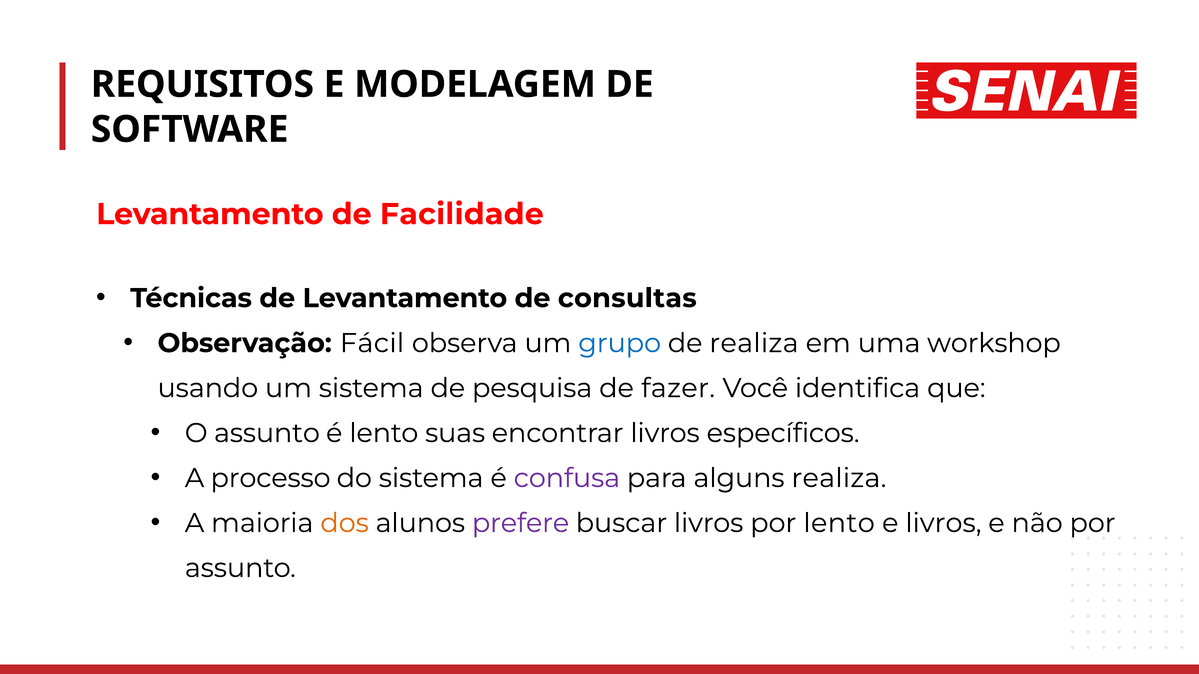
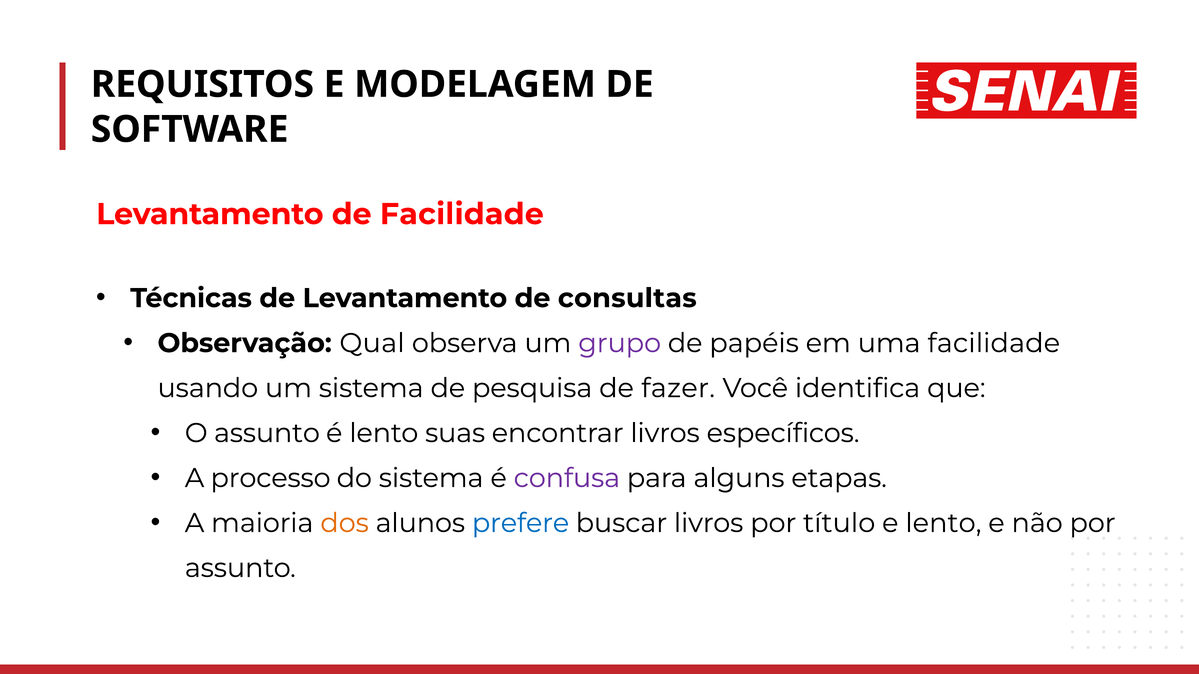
Fácil: Fácil -> Qual
grupo colour: blue -> purple
de realiza: realiza -> papéis
uma workshop: workshop -> facilidade
alguns realiza: realiza -> etapas
prefere colour: purple -> blue
por lento: lento -> título
e livros: livros -> lento
